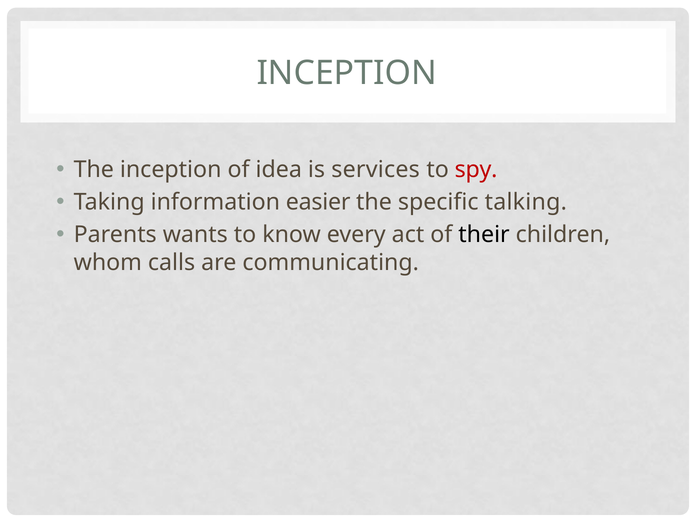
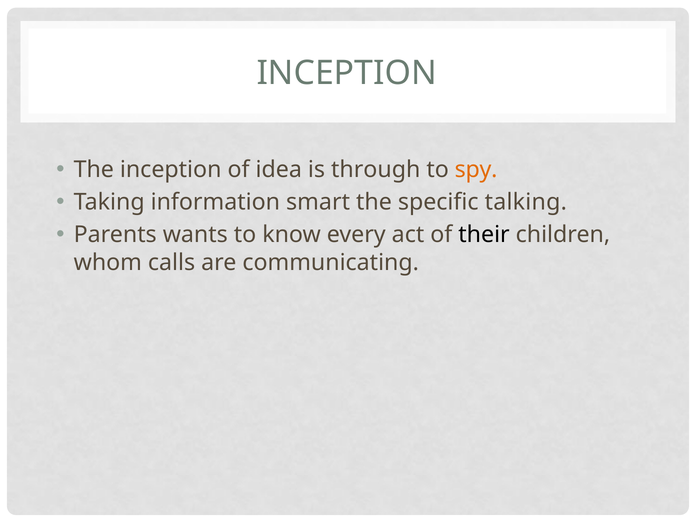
services: services -> through
spy colour: red -> orange
easier: easier -> smart
